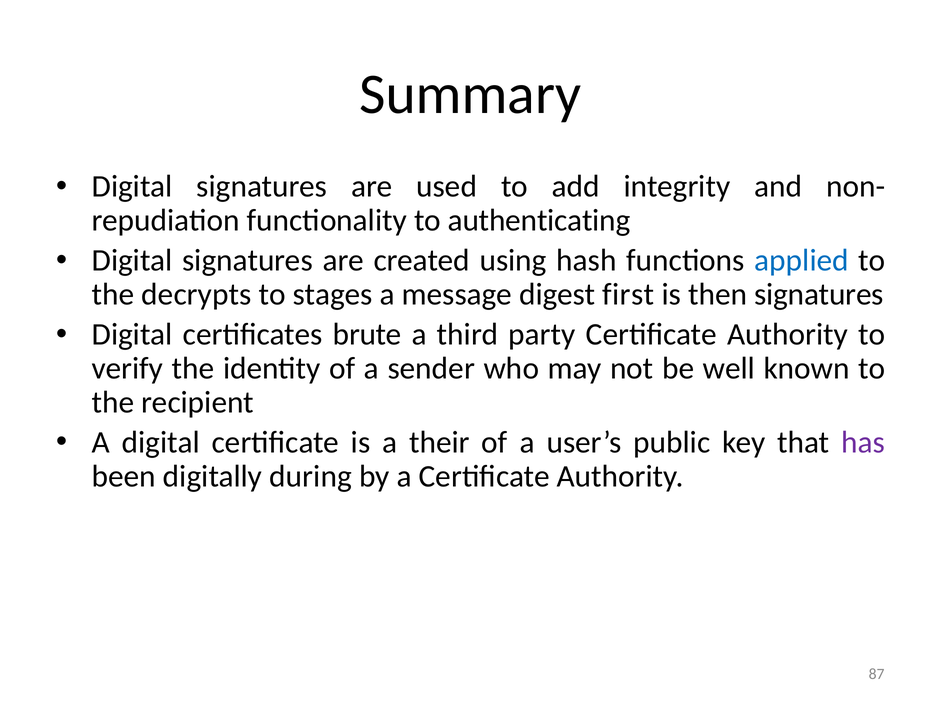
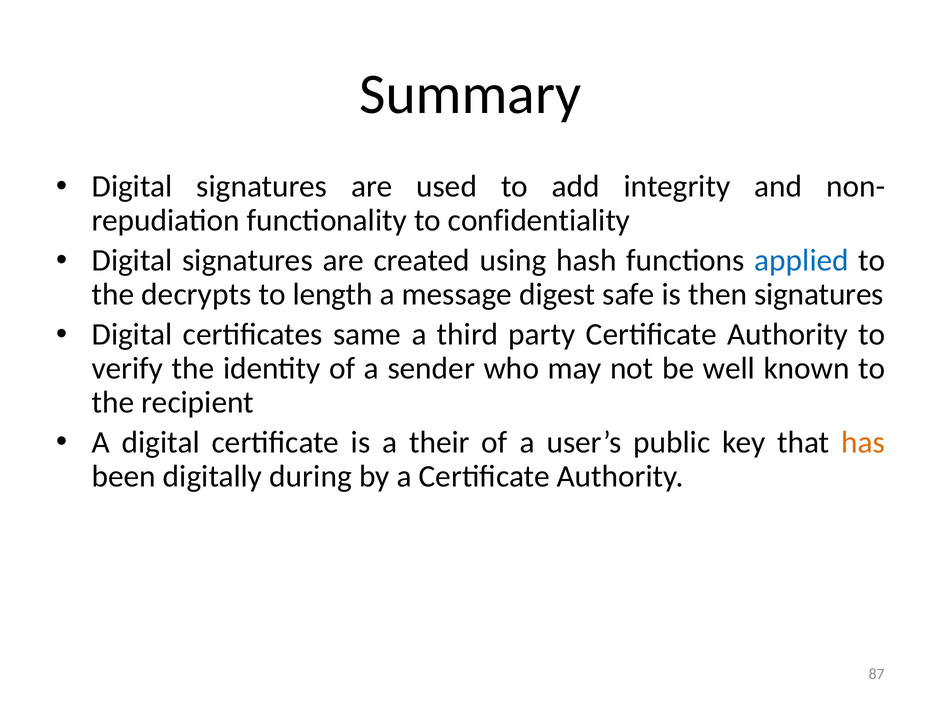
authenticating: authenticating -> confidentiality
stages: stages -> length
first: first -> safe
brute: brute -> same
has colour: purple -> orange
